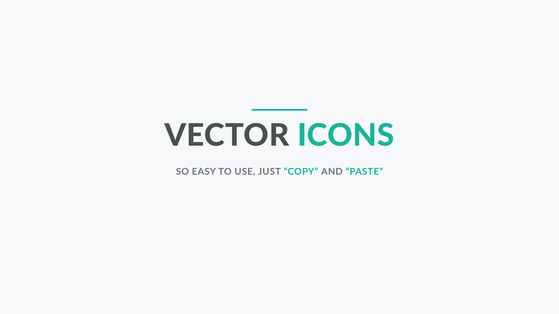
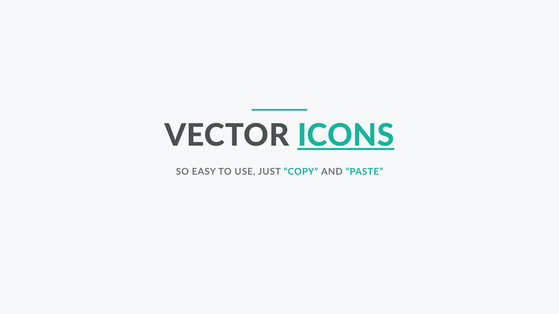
ICONS underline: none -> present
